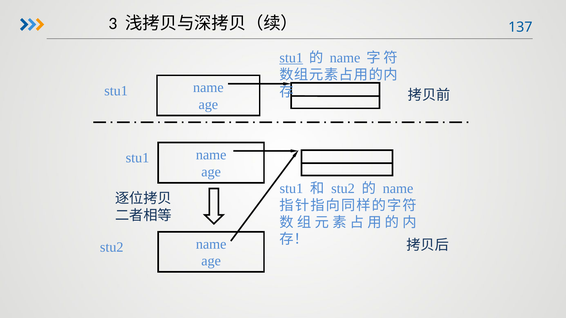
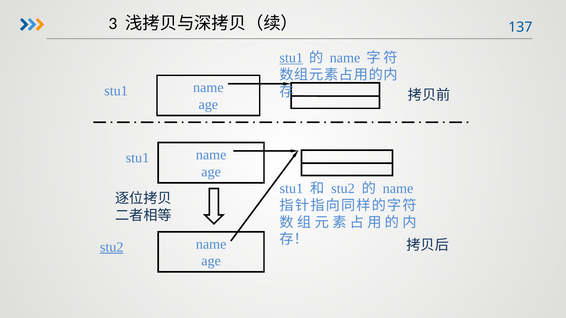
stu2 at (112, 247) underline: none -> present
